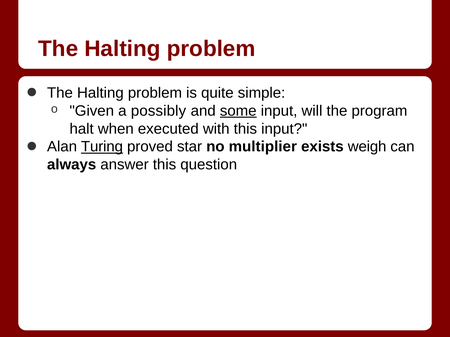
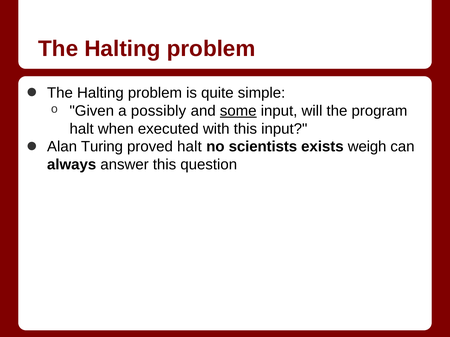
Turing underline: present -> none
proved star: star -> halt
multiplier: multiplier -> scientists
